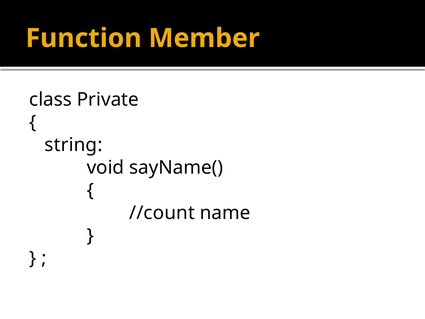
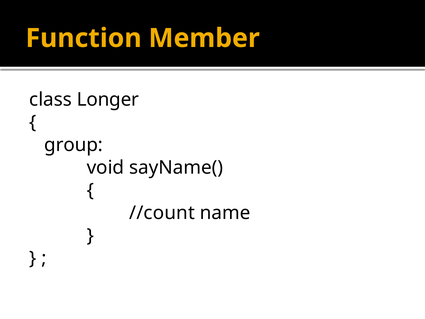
Private: Private -> Longer
string: string -> group
